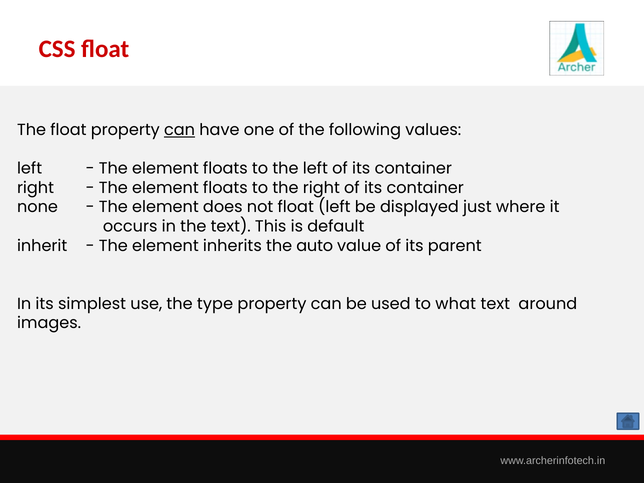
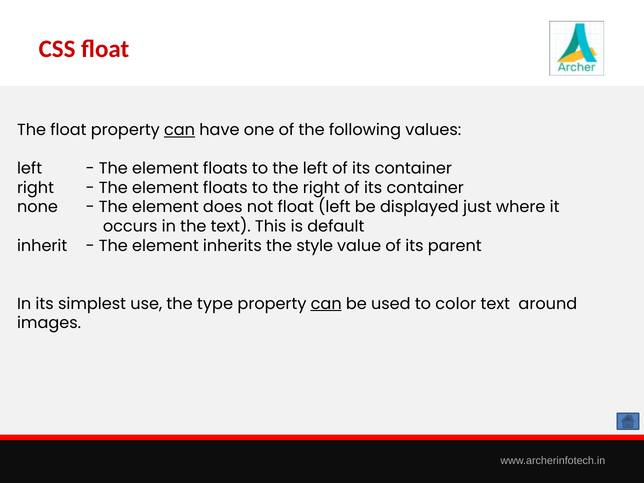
auto: auto -> style
can at (326, 304) underline: none -> present
what: what -> color
